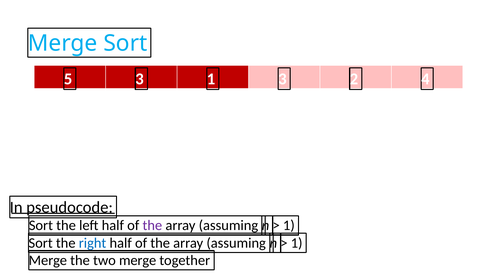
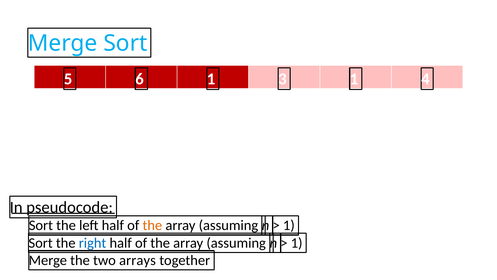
5 3: 3 -> 6
3 2: 2 -> 1
the at (152, 225) colour: purple -> orange
two merge: merge -> arrays
